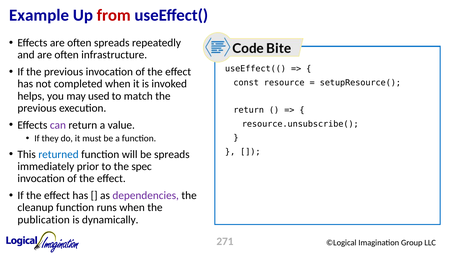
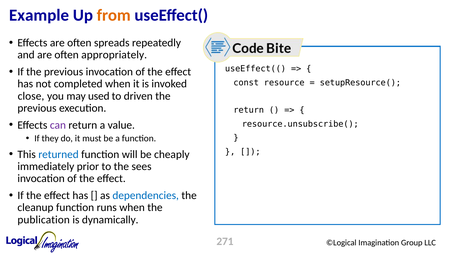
from colour: red -> orange
infrastructure: infrastructure -> appropriately
helps: helps -> close
match: match -> driven
be spreads: spreads -> cheaply
spec: spec -> sees
dependencies colour: purple -> blue
